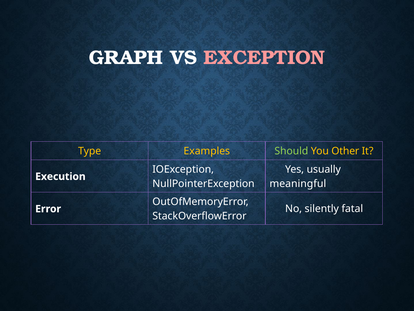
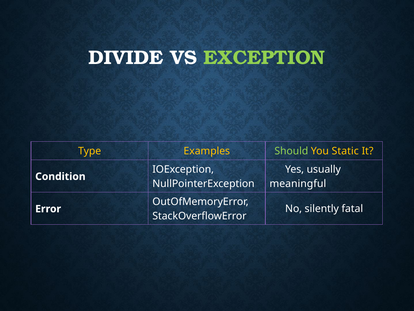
GRAPH: GRAPH -> DIVIDE
EXCEPTION colour: pink -> light green
Other: Other -> Static
Execution: Execution -> Condition
